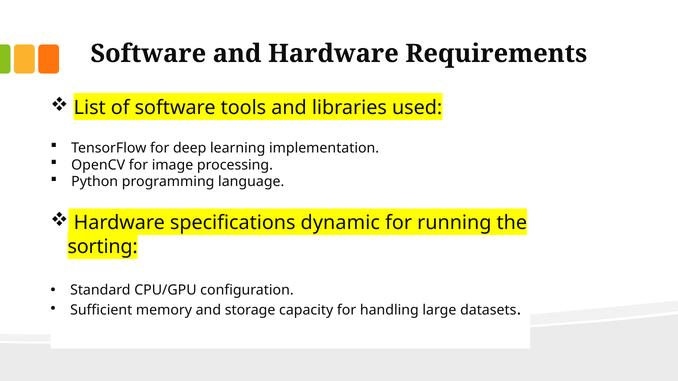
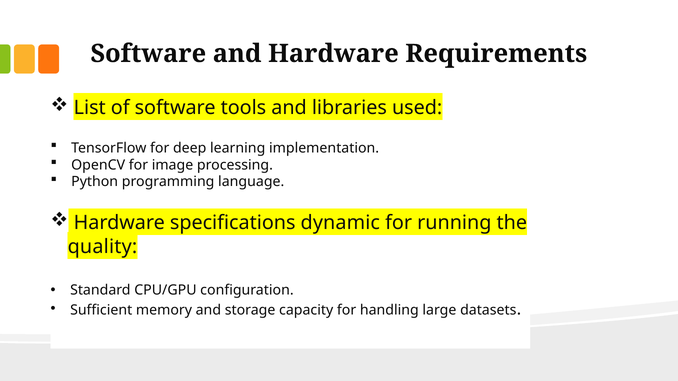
sorting: sorting -> quality
